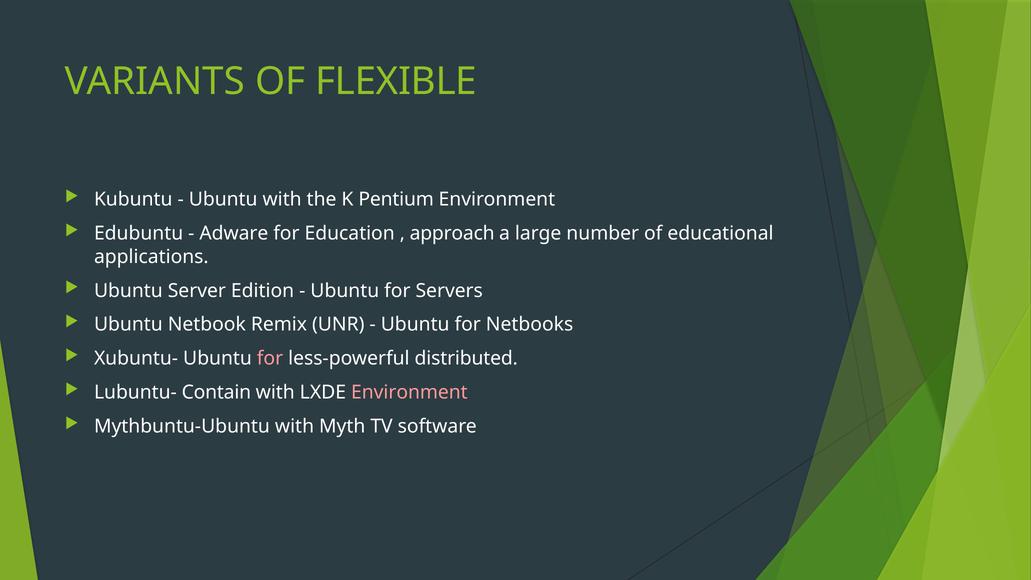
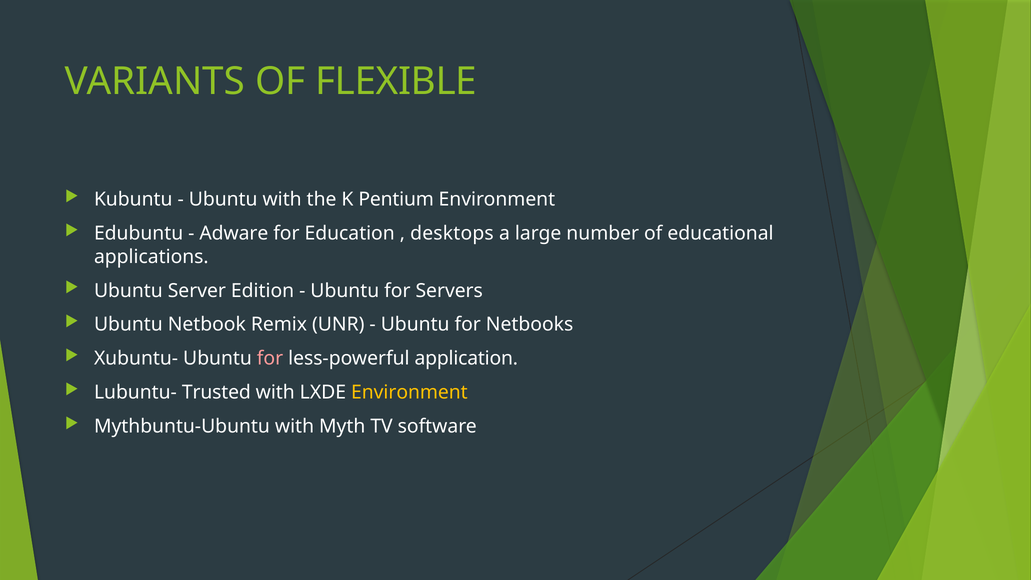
approach: approach -> desktops
distributed: distributed -> application
Contain: Contain -> Trusted
Environment at (409, 392) colour: pink -> yellow
